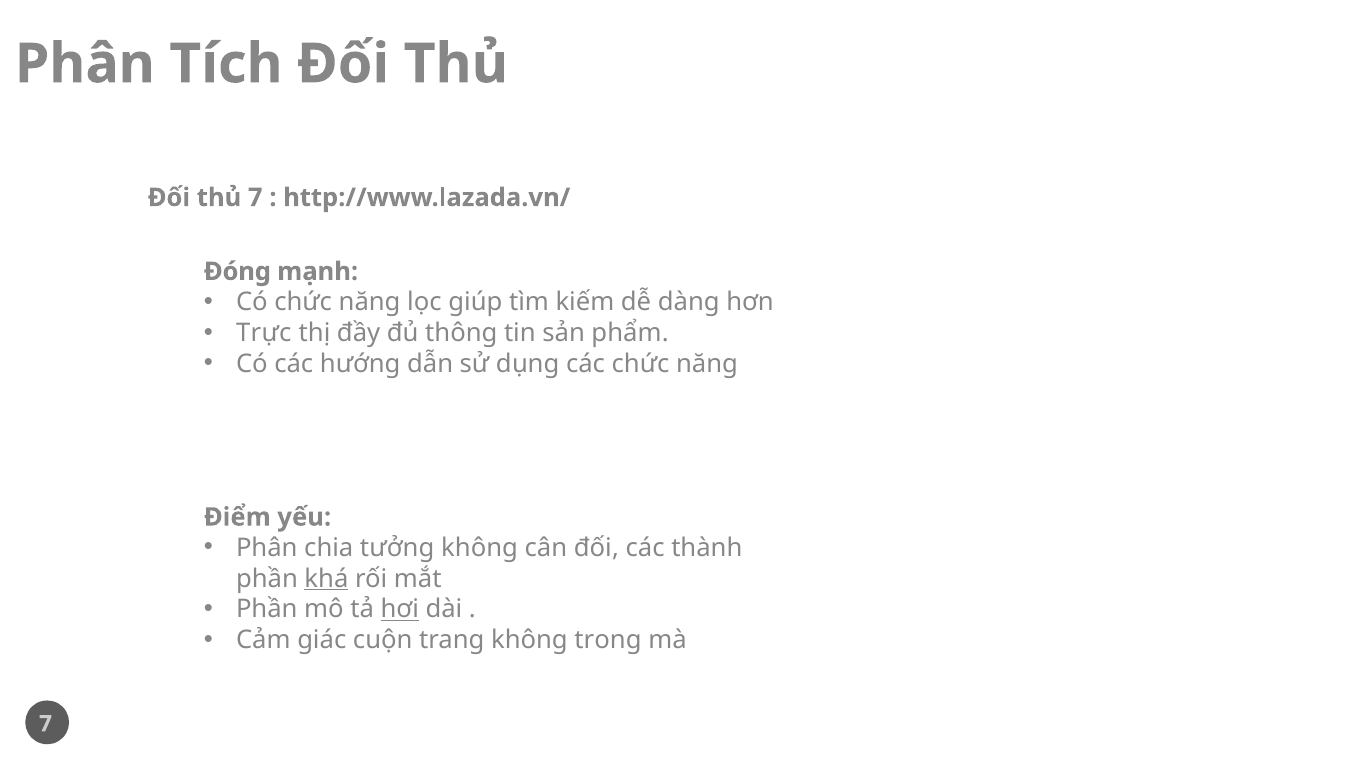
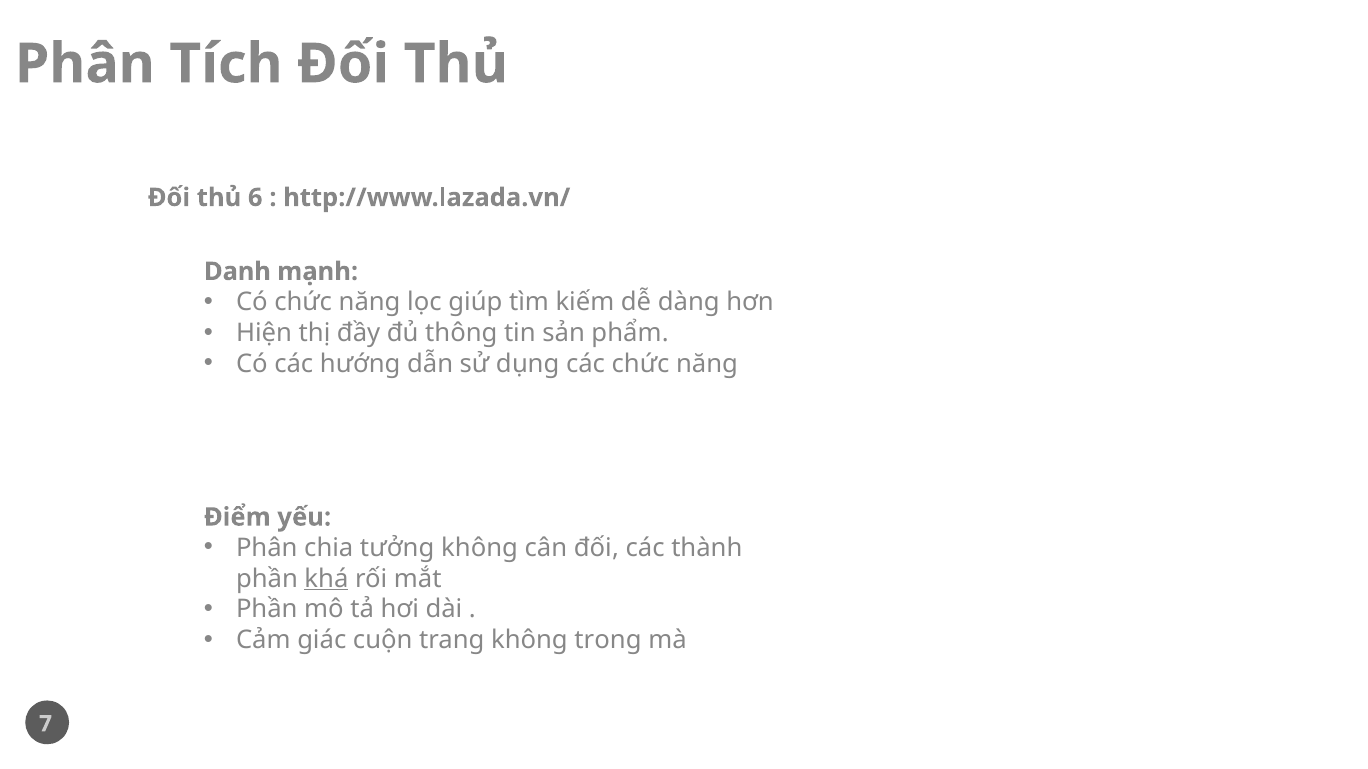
7 at (255, 198): 7 -> 6
Đóng: Đóng -> Danh
Trực: Trực -> Hiện
hơi underline: present -> none
